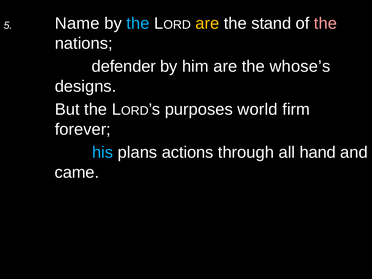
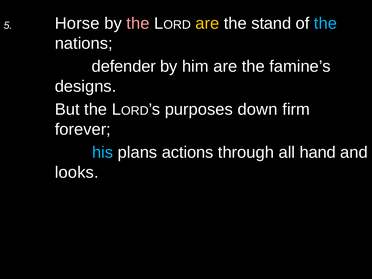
Name: Name -> Horse
the at (138, 24) colour: light blue -> pink
the at (325, 24) colour: pink -> light blue
whose’s: whose’s -> famine’s
world: world -> down
came: came -> looks
